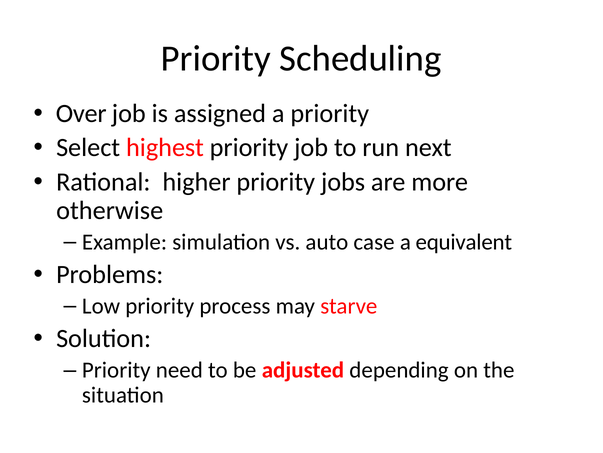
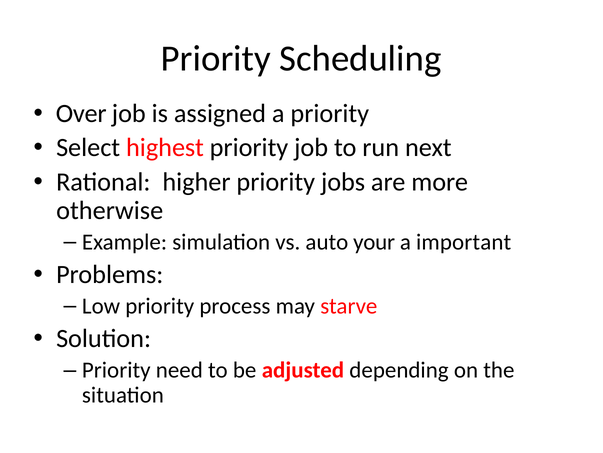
case: case -> your
equivalent: equivalent -> important
